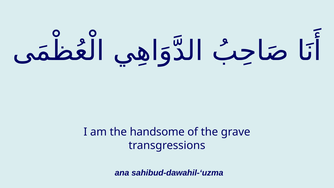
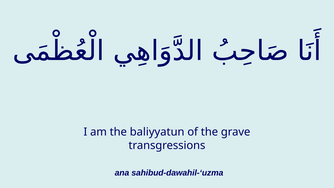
handsome: handsome -> baliyyatun
